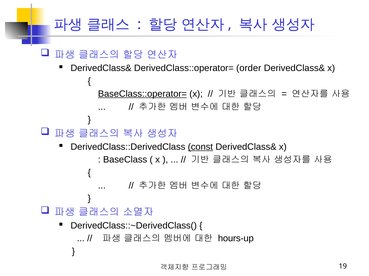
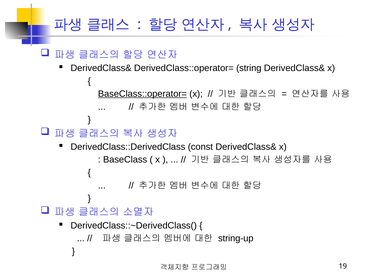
order: order -> string
const underline: present -> none
hours-up: hours-up -> string-up
